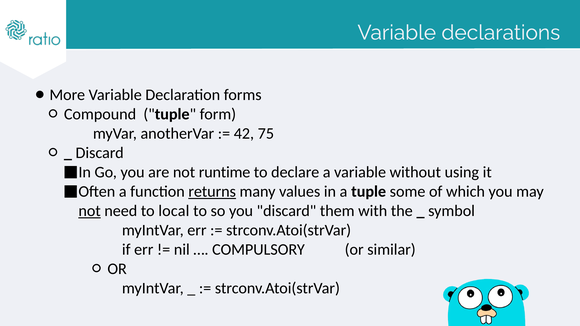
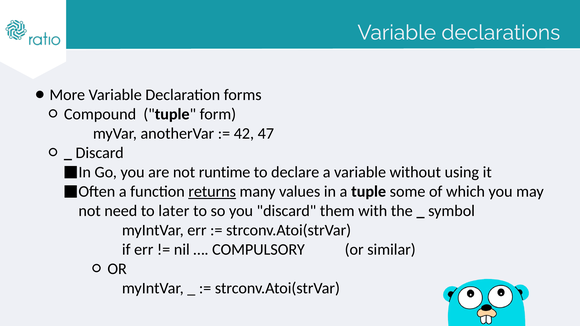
75: 75 -> 47
not at (90, 211) underline: present -> none
local: local -> later
